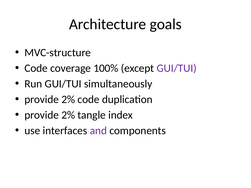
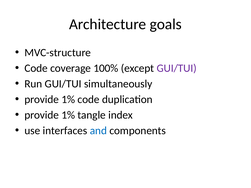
2% at (68, 100): 2% -> 1%
2% at (68, 115): 2% -> 1%
and colour: purple -> blue
